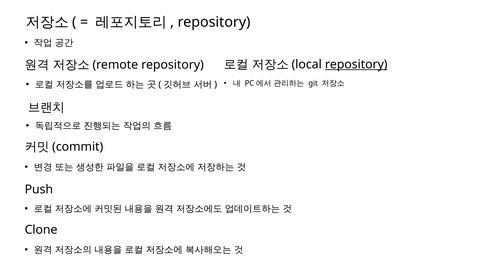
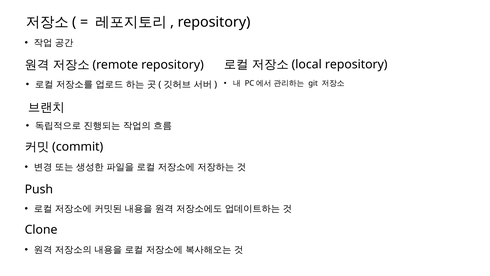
repository at (356, 64) underline: present -> none
